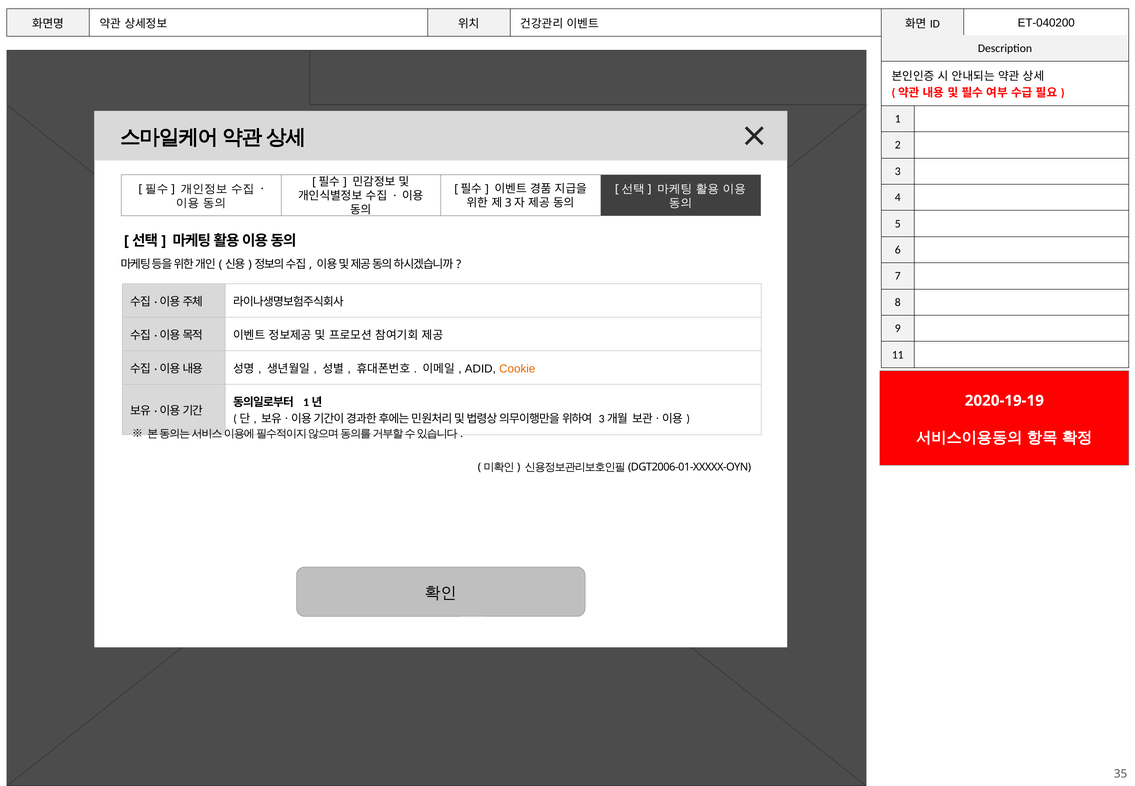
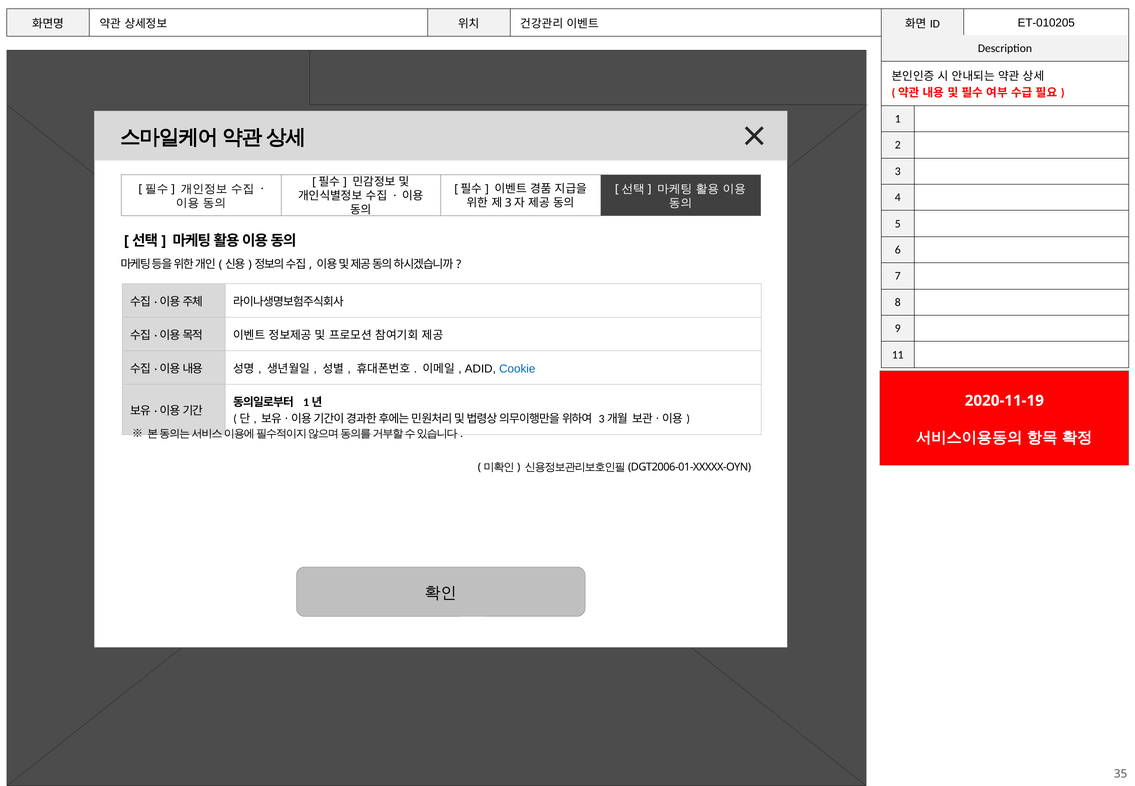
ET-040200: ET-040200 -> ET-010205
Cookie colour: orange -> blue
2020-19-19: 2020-19-19 -> 2020-11-19
